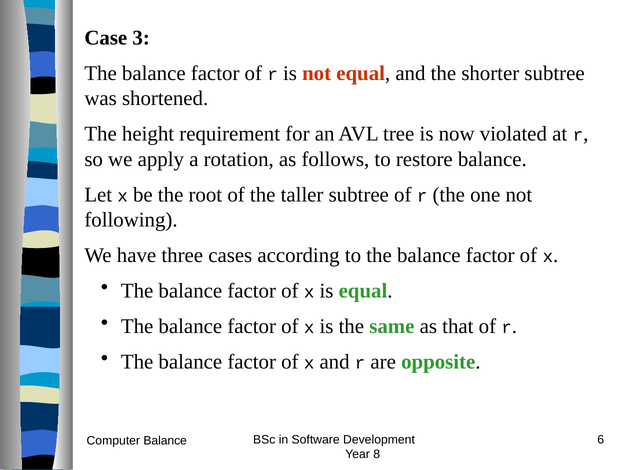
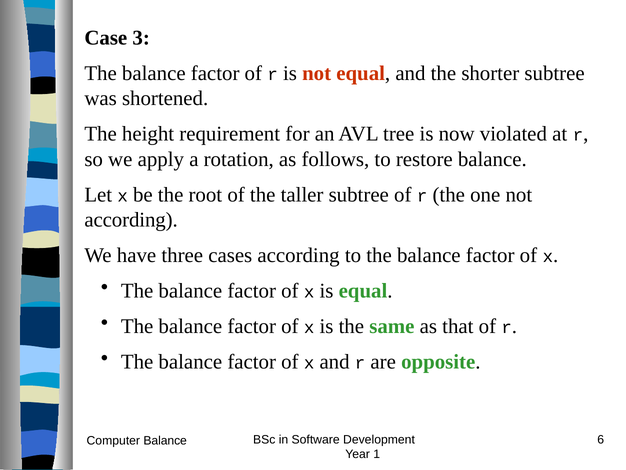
following at (131, 219): following -> according
8: 8 -> 1
